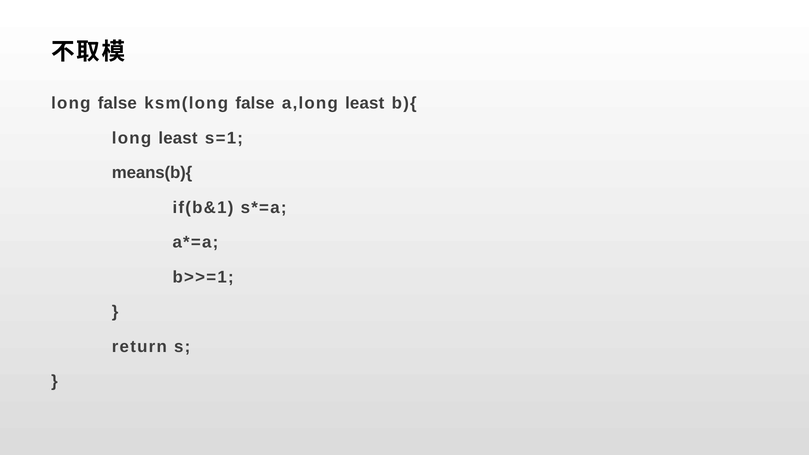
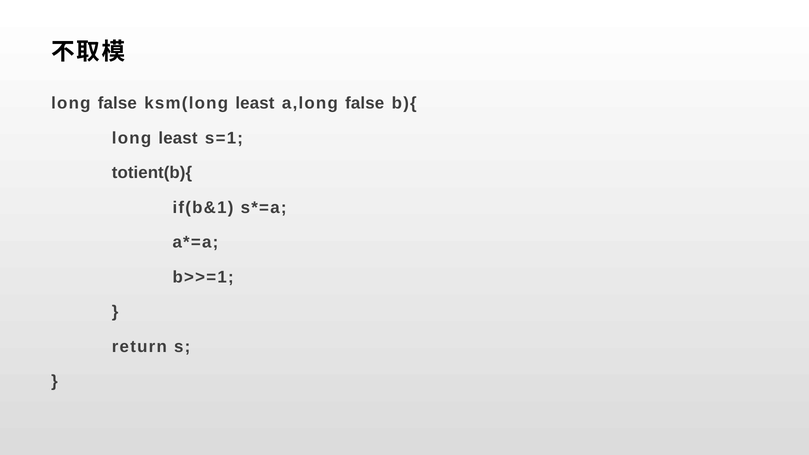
ksm(long false: false -> least
a,long least: least -> false
means(b){: means(b){ -> totient(b){
